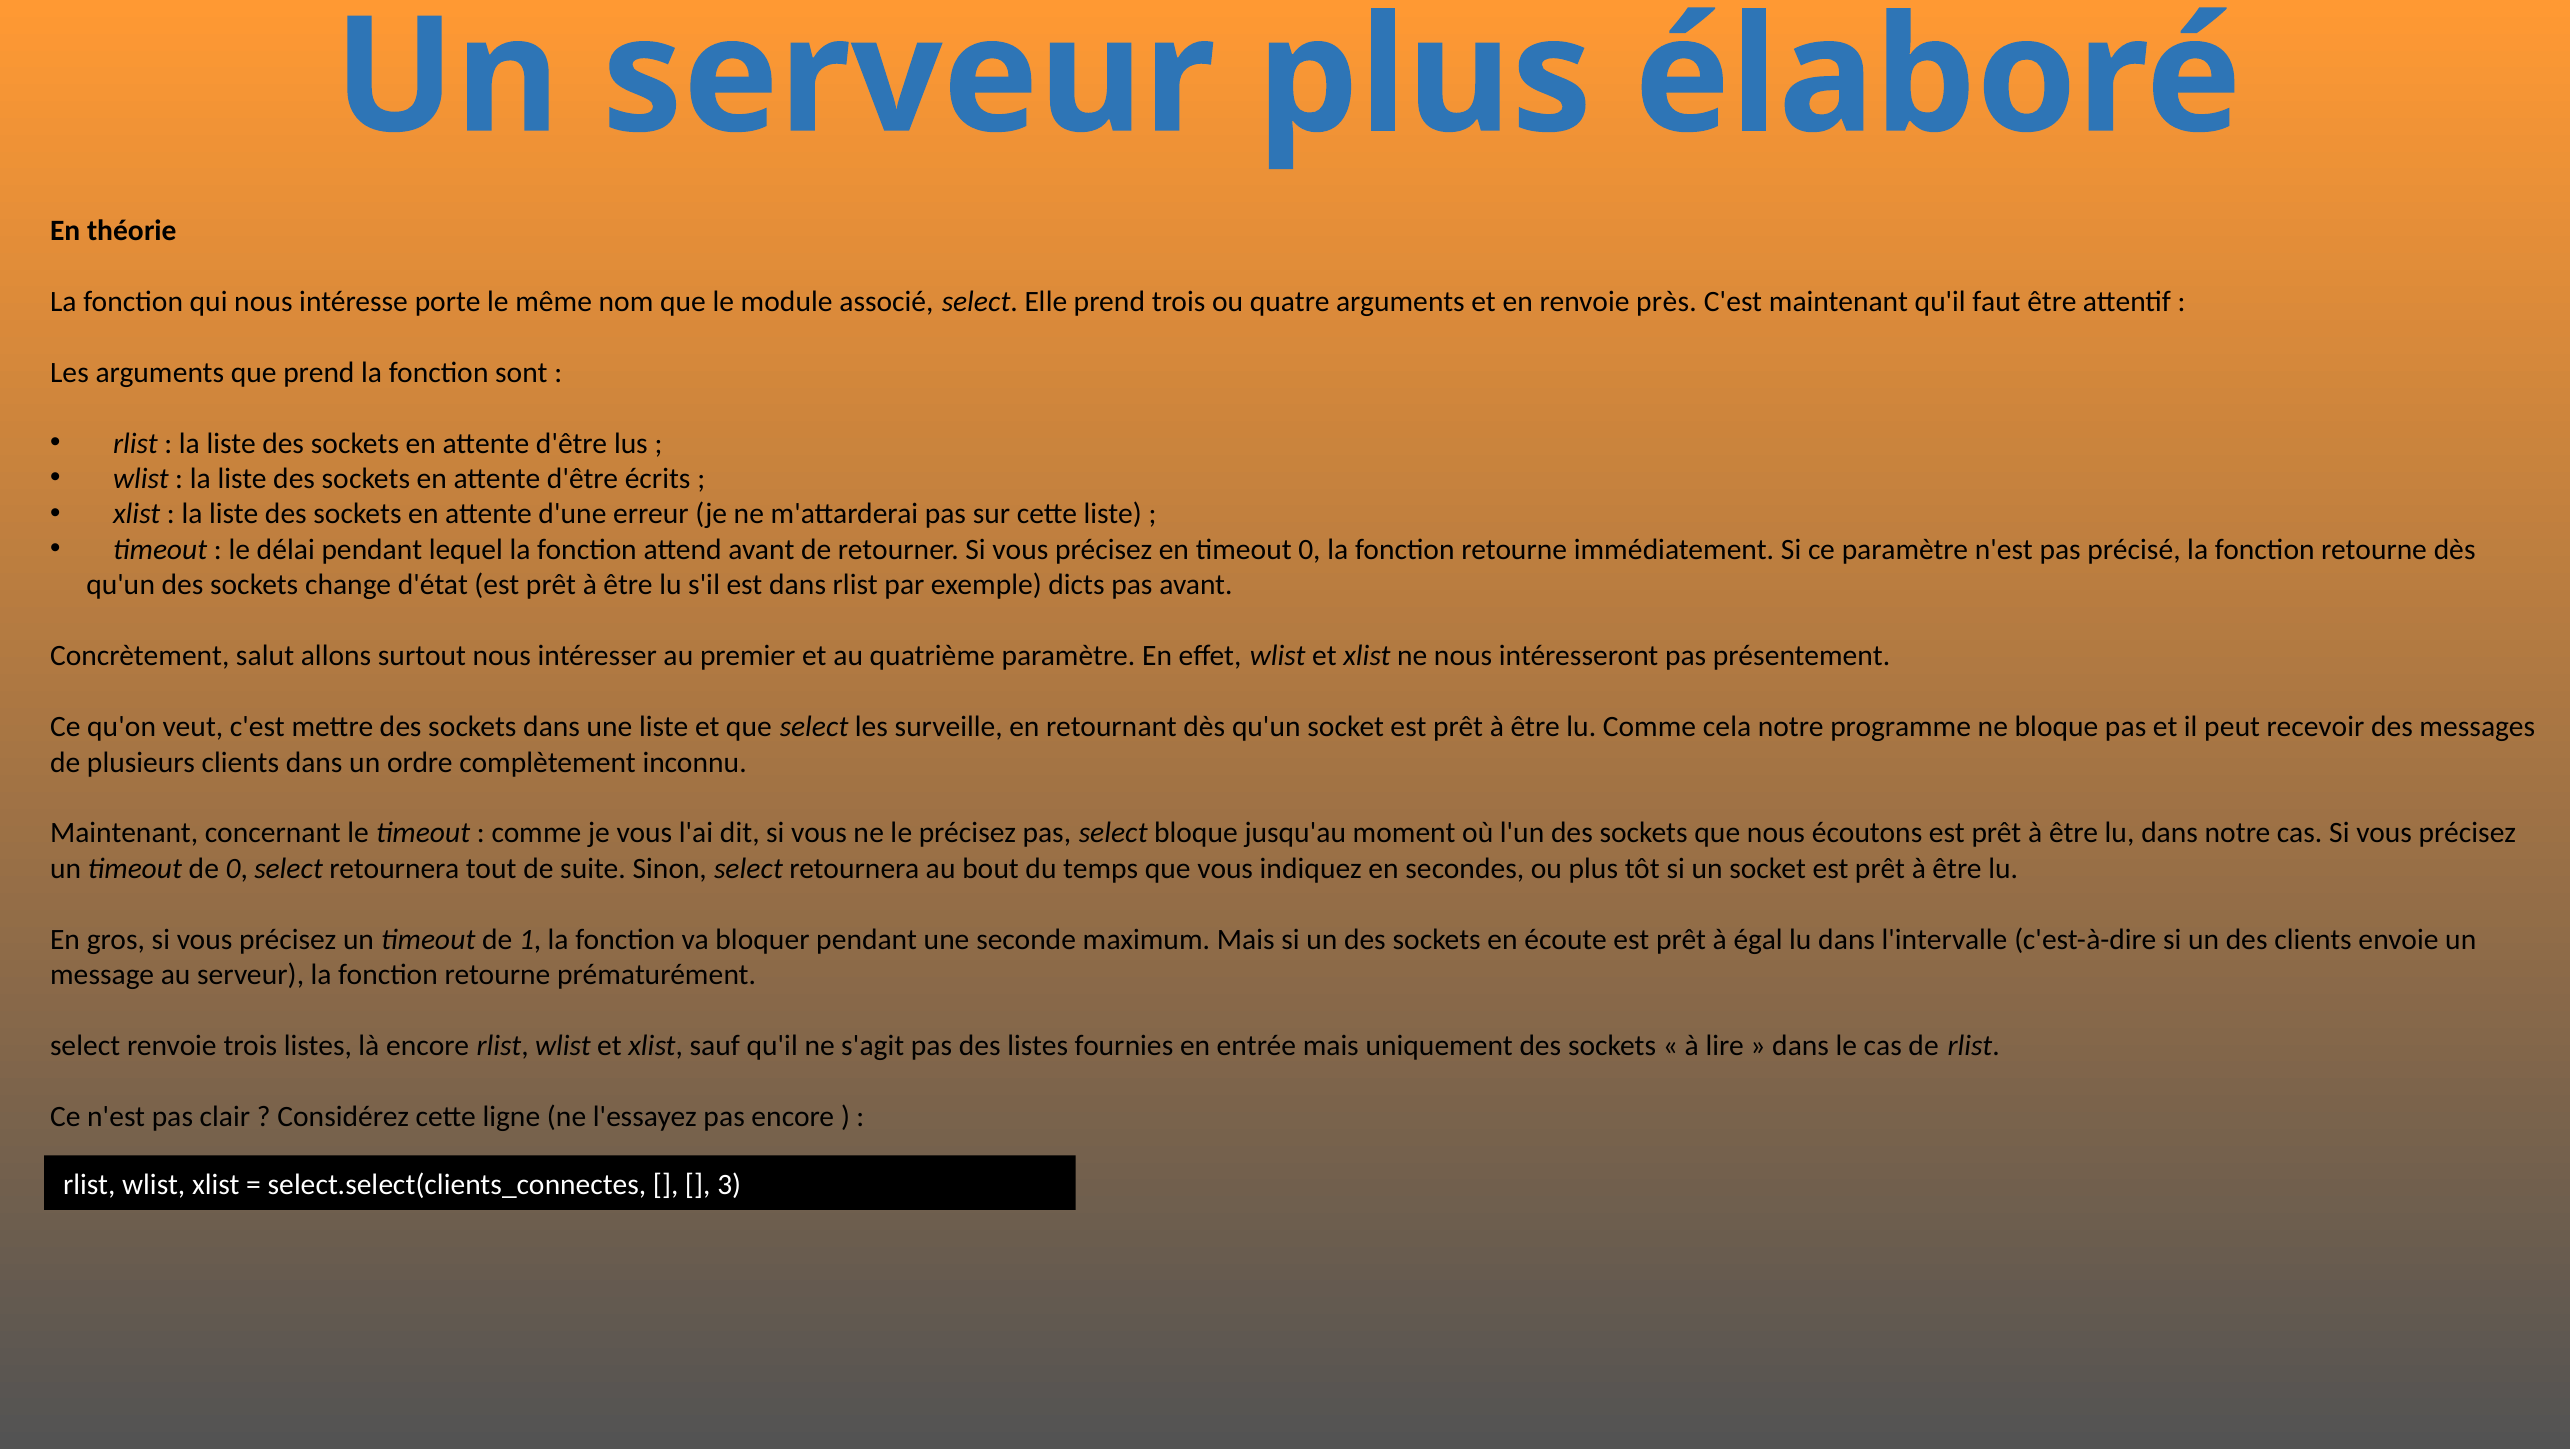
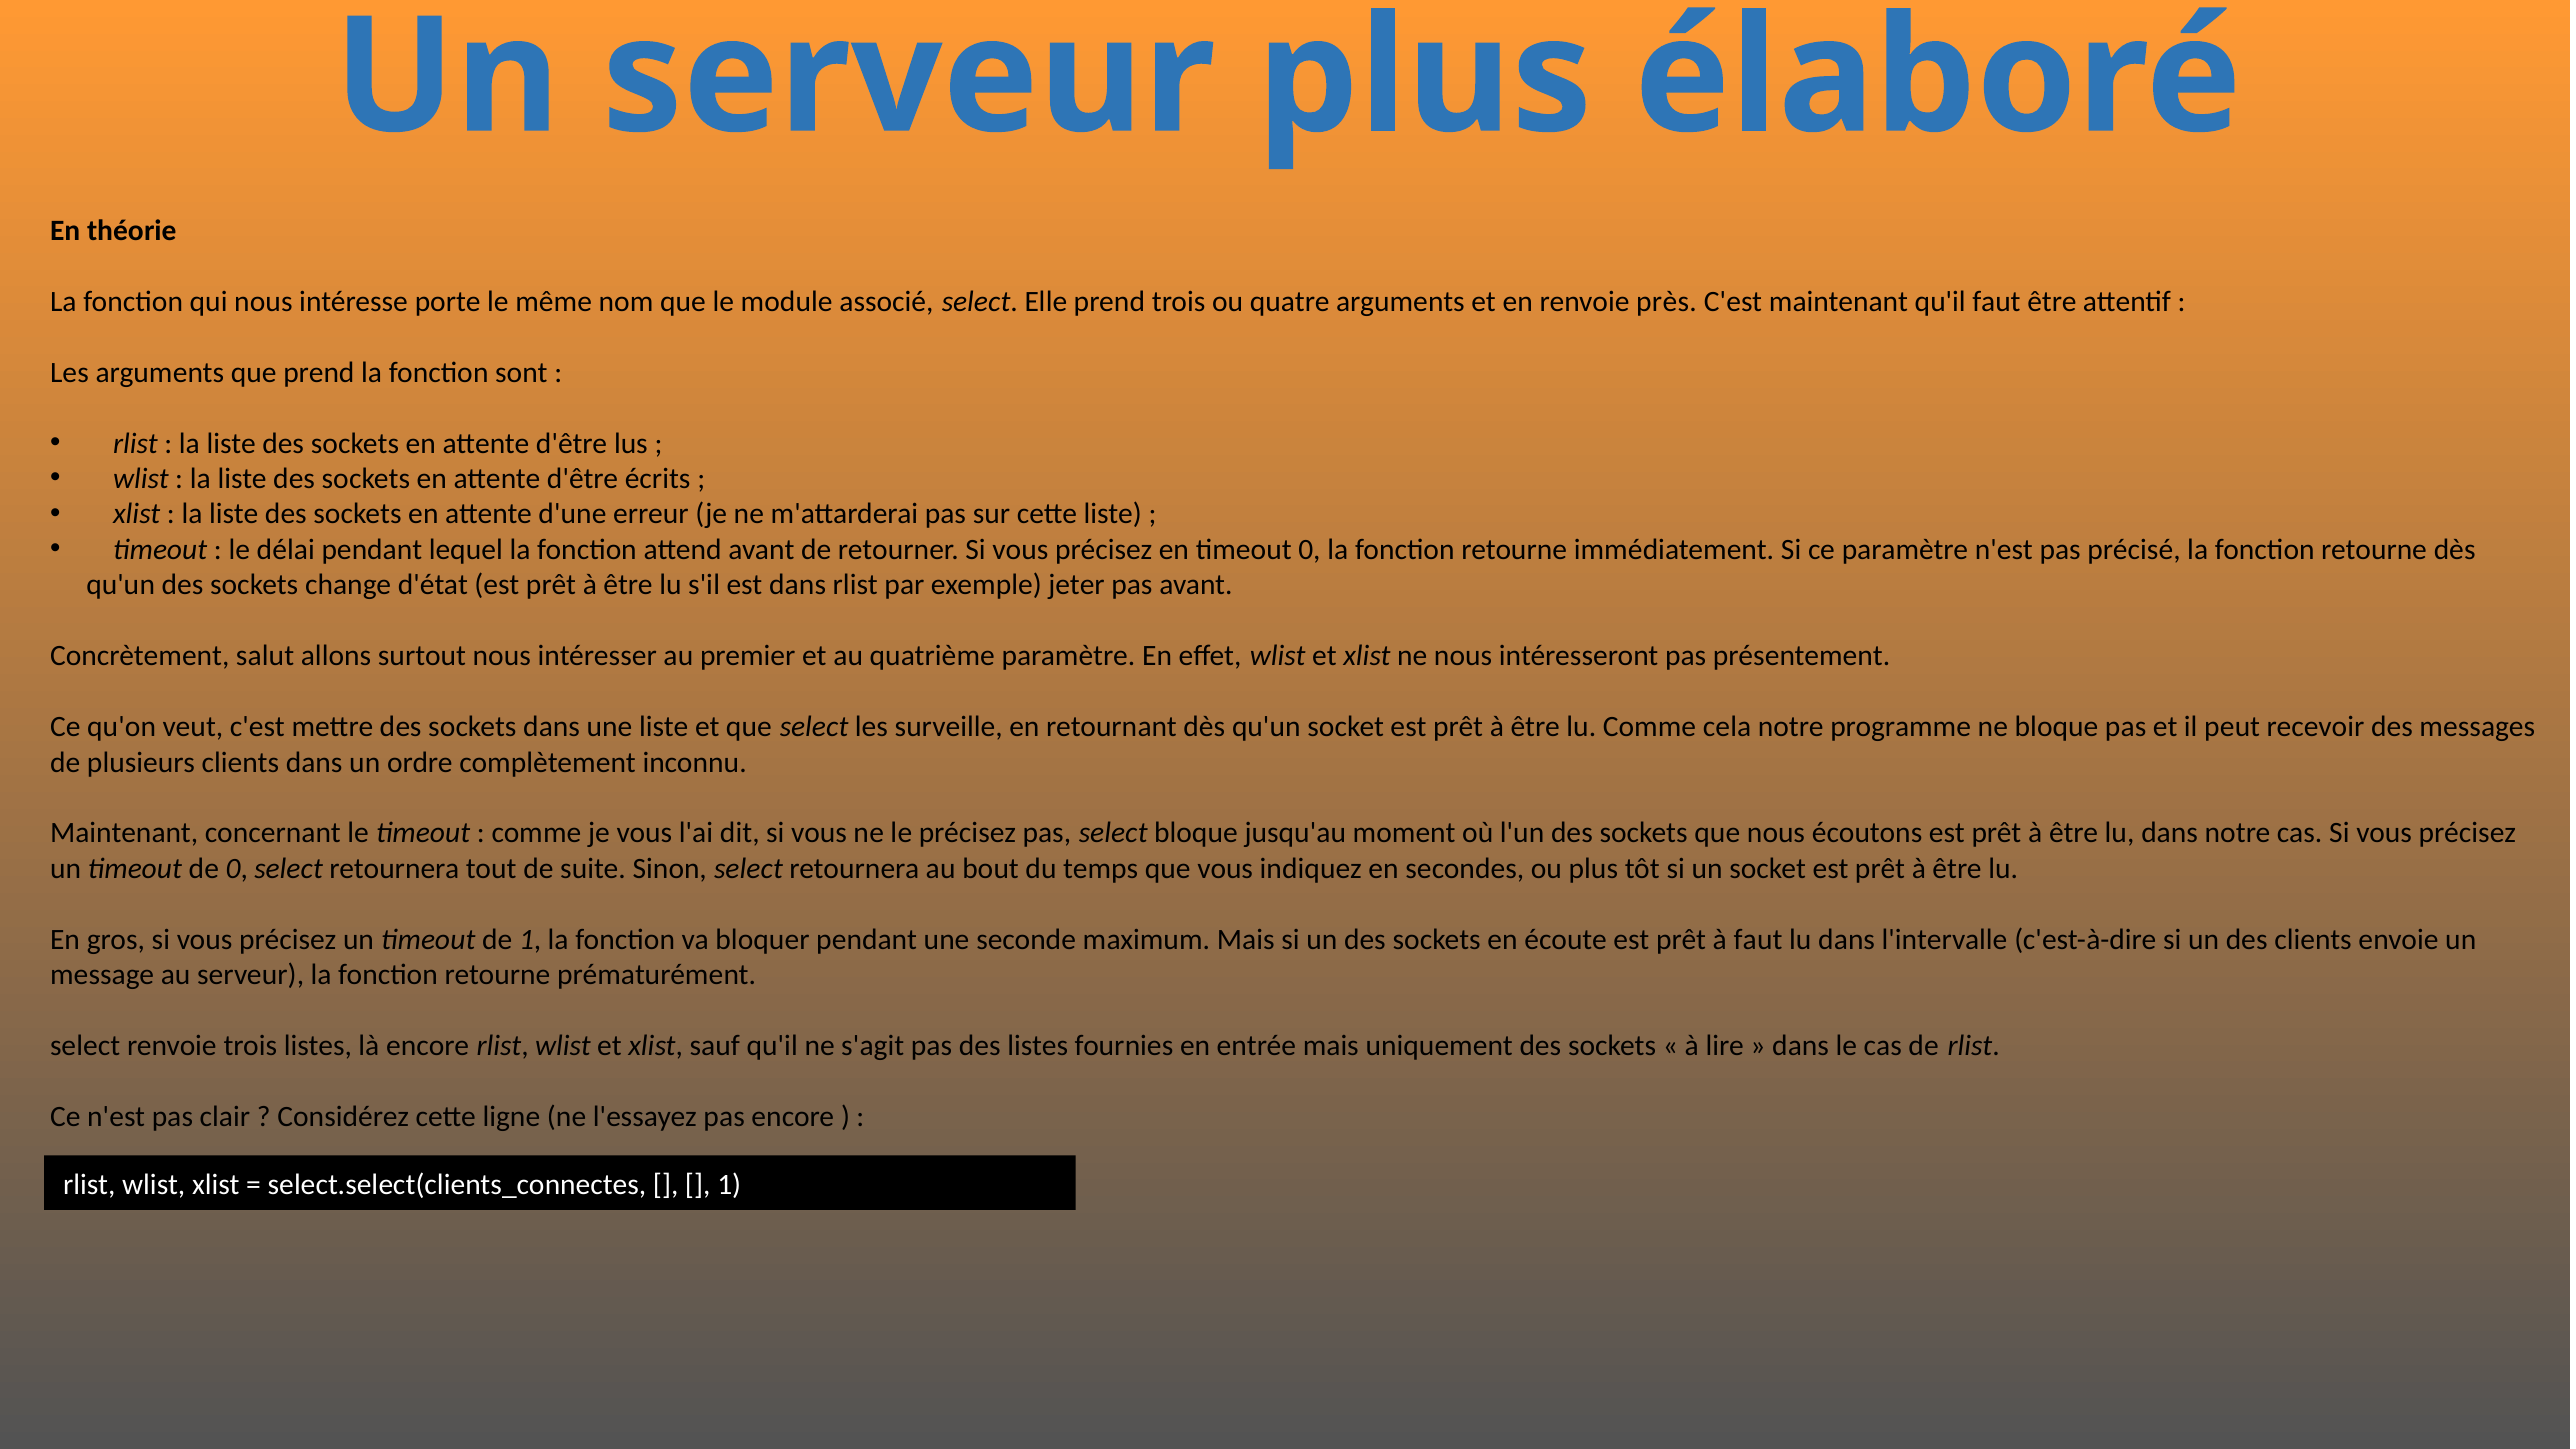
dicts: dicts -> jeter
à égal: égal -> faut
3 at (729, 1185): 3 -> 1
